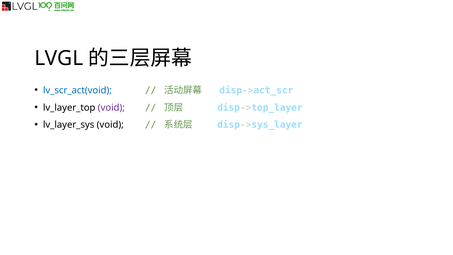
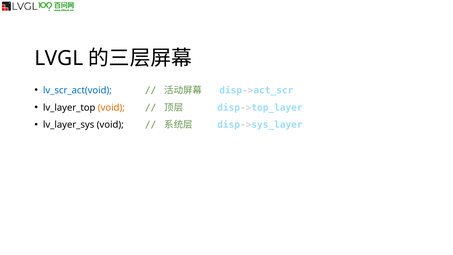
void at (111, 107) colour: purple -> orange
